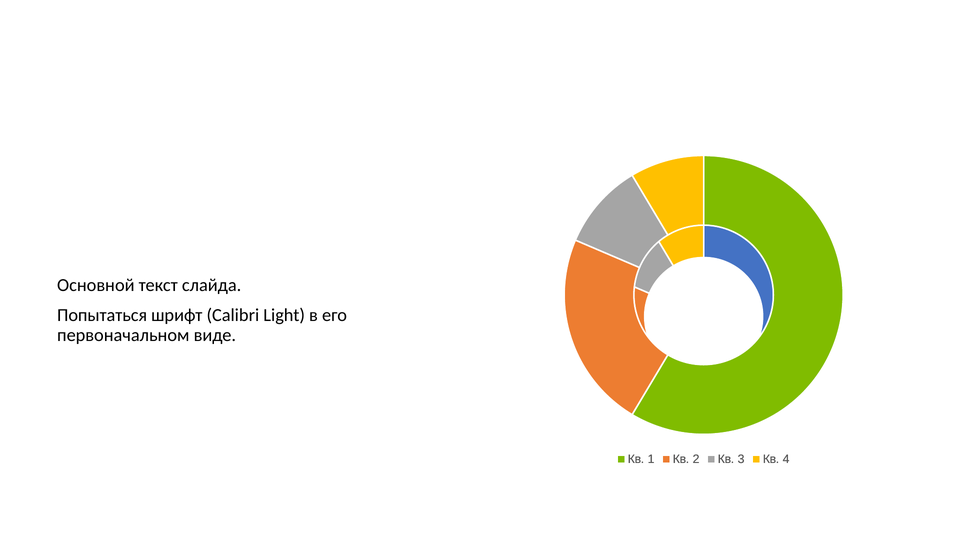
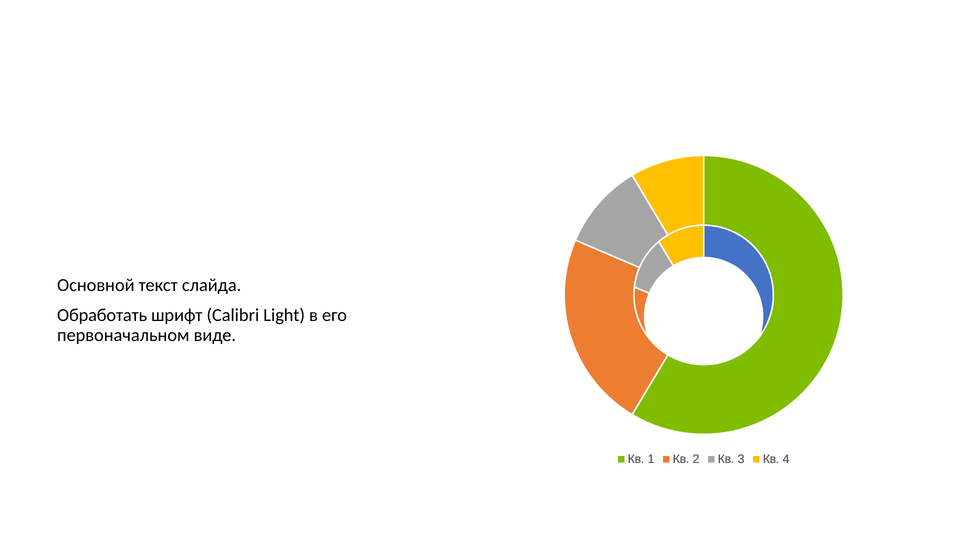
Попытаться: Попытаться -> Обработать
